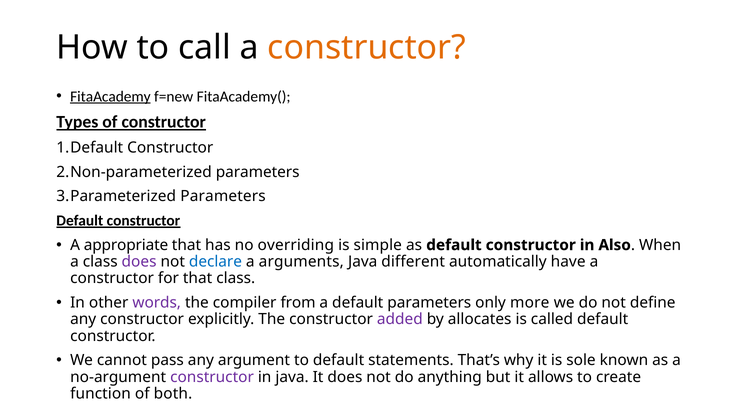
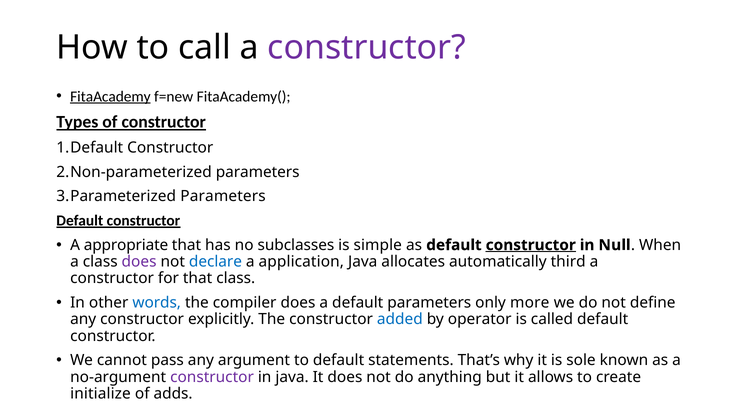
constructor at (367, 48) colour: orange -> purple
overriding: overriding -> subclasses
constructor at (531, 245) underline: none -> present
Also: Also -> Null
arguments: arguments -> application
different: different -> allocates
have: have -> third
words colour: purple -> blue
compiler from: from -> does
added colour: purple -> blue
allocates: allocates -> operator
function: function -> initialize
both: both -> adds
